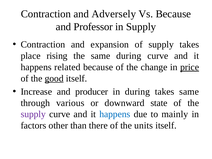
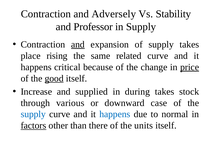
Vs Because: Because -> Stability
and at (78, 44) underline: none -> present
same during: during -> related
related: related -> critical
producer: producer -> supplied
takes same: same -> stock
state: state -> case
supply at (33, 114) colour: purple -> blue
mainly: mainly -> normal
factors underline: none -> present
